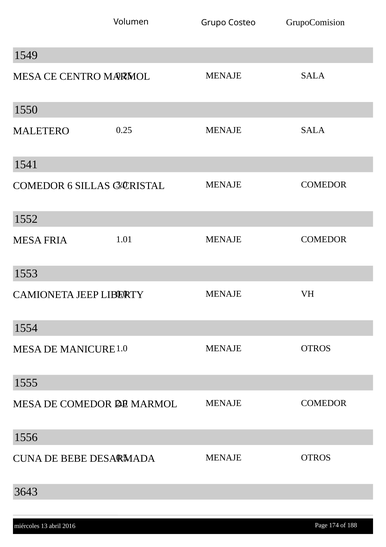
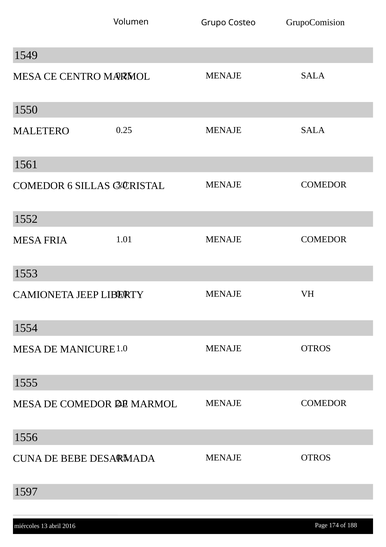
1541: 1541 -> 1561
3643: 3643 -> 1597
